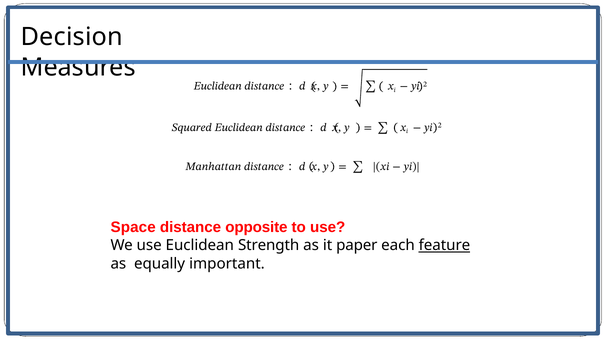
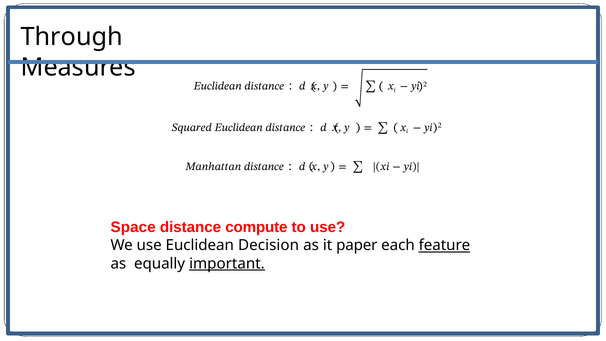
Decision: Decision -> Through
opposite: opposite -> compute
Strength: Strength -> Decision
important underline: none -> present
